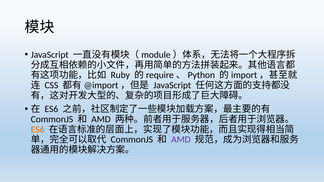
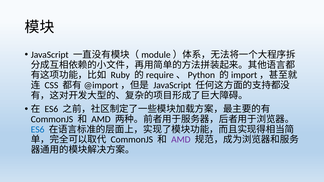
ES6 at (38, 130) colour: orange -> blue
